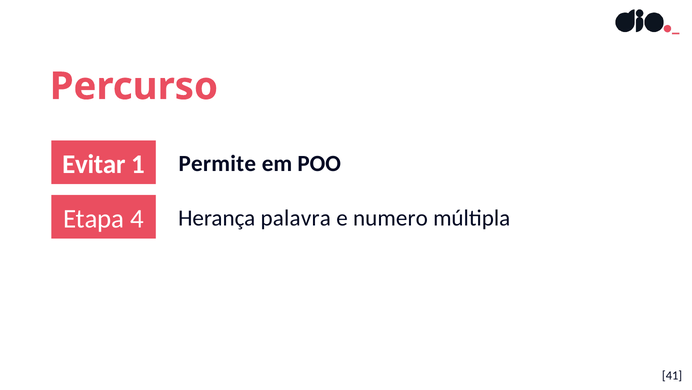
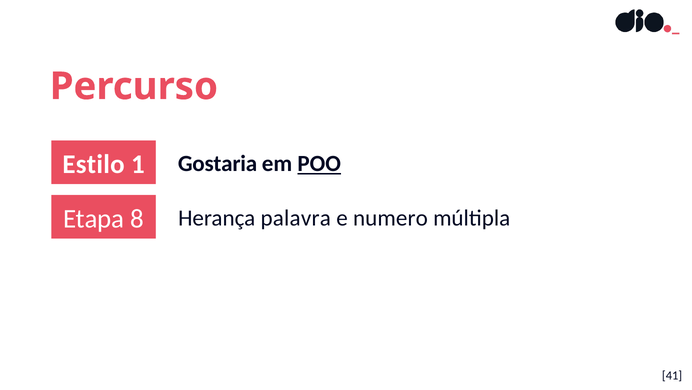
Evitar: Evitar -> Estilo
Permite: Permite -> Gostaria
POO underline: none -> present
4: 4 -> 8
